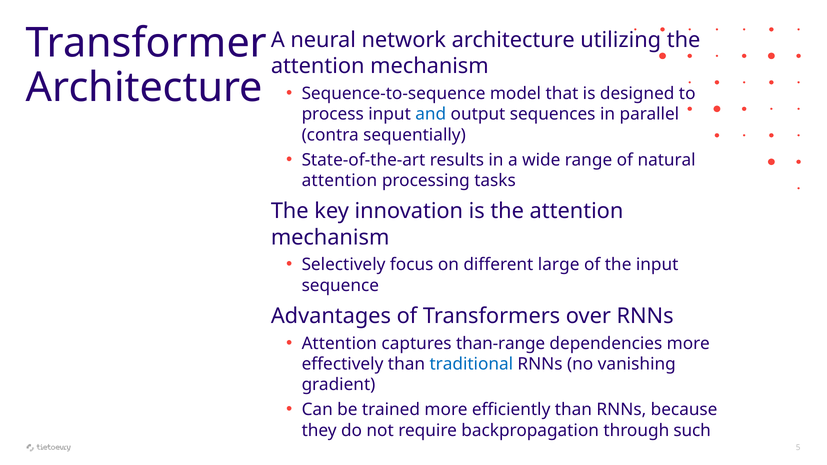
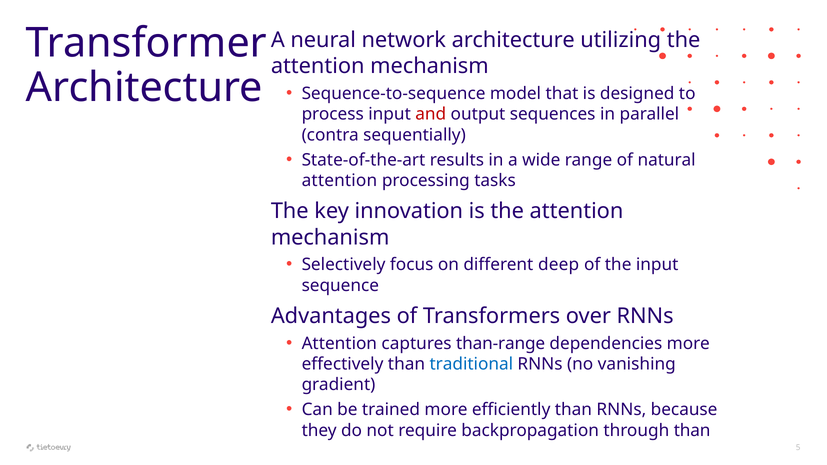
and colour: blue -> red
large: large -> deep
through such: such -> than
